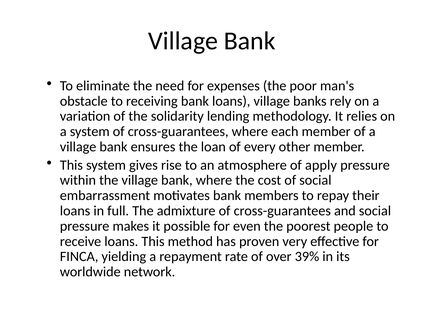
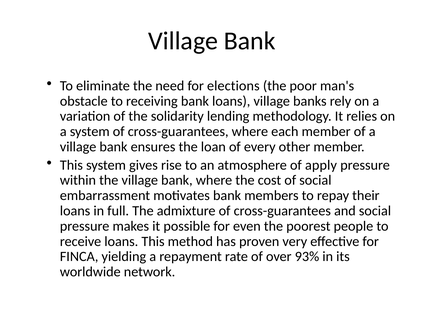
expenses: expenses -> elections
39%: 39% -> 93%
